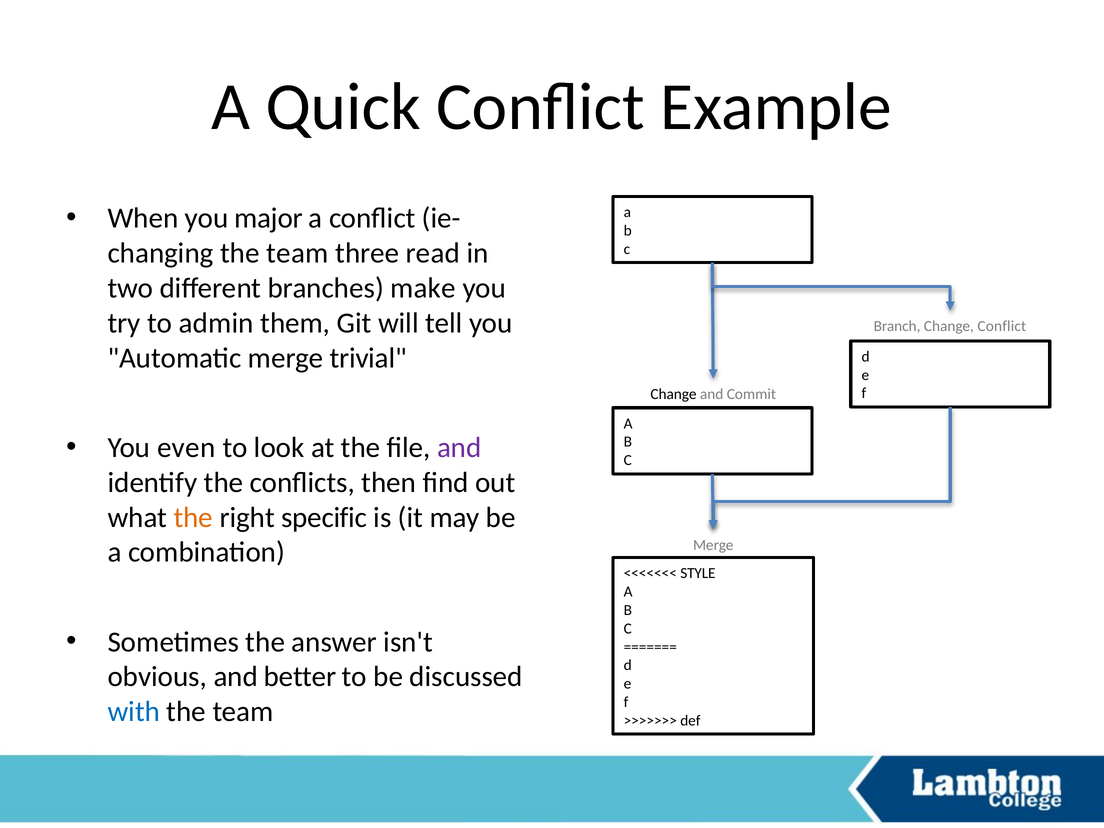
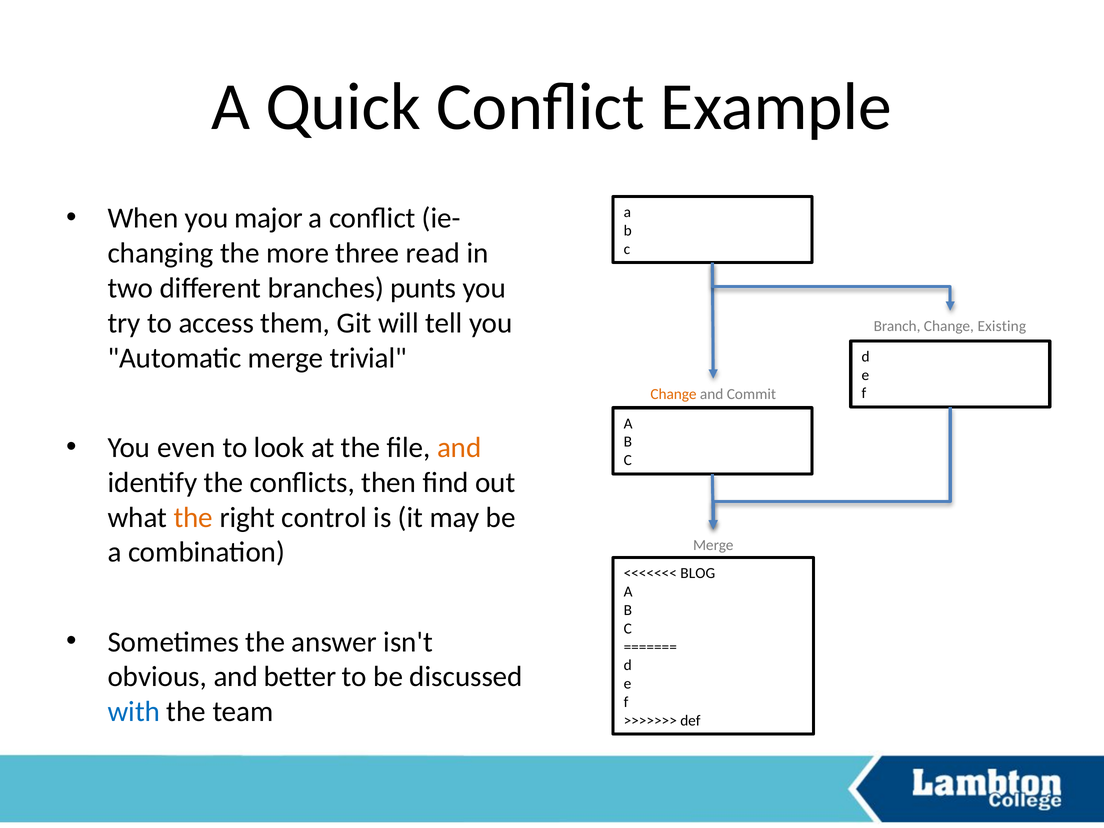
changing the team: team -> more
make: make -> punts
admin: admin -> access
Change Conflict: Conflict -> Existing
Change at (674, 394) colour: black -> orange
and at (459, 448) colour: purple -> orange
specific: specific -> control
STYLE: STYLE -> BLOG
